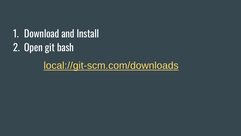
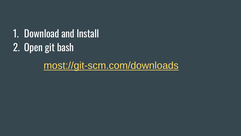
local://git-scm.com/downloads: local://git-scm.com/downloads -> most://git-scm.com/downloads
